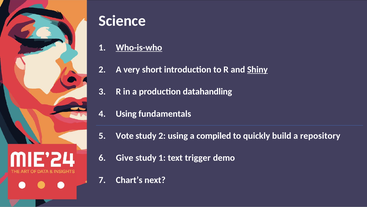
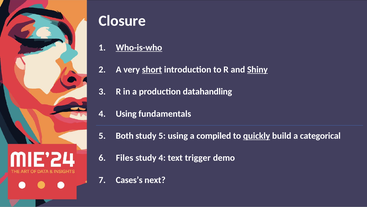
Science: Science -> Closure
short underline: none -> present
Vote: Vote -> Both
study 2: 2 -> 5
quickly underline: none -> present
repository: repository -> categorical
Give: Give -> Files
study 1: 1 -> 4
Chart’s: Chart’s -> Cases’s
